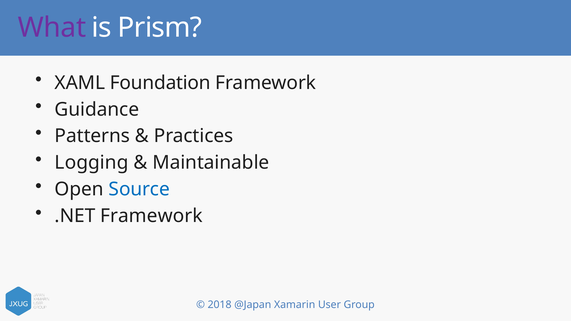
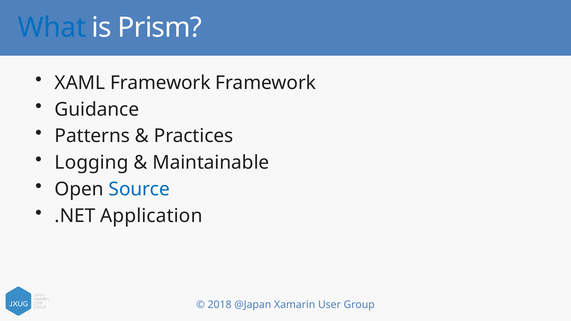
What colour: purple -> blue
XAML Foundation: Foundation -> Framework
.NET Framework: Framework -> Application
